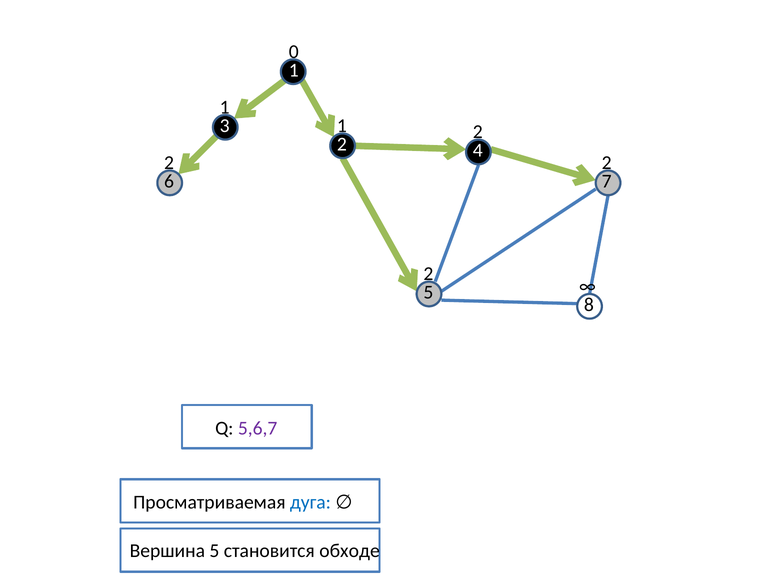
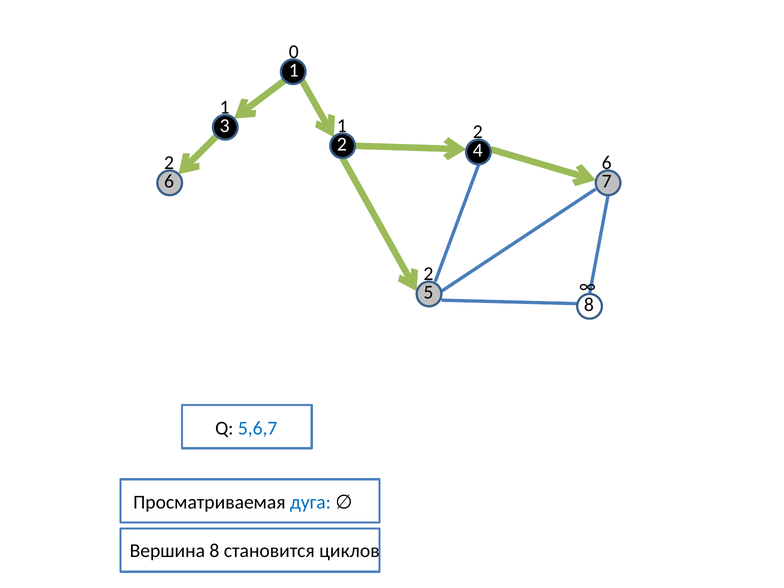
2 at (607, 163): 2 -> 6
5,6,7 colour: purple -> blue
Вершина 5: 5 -> 8
обходе: обходе -> циклов
